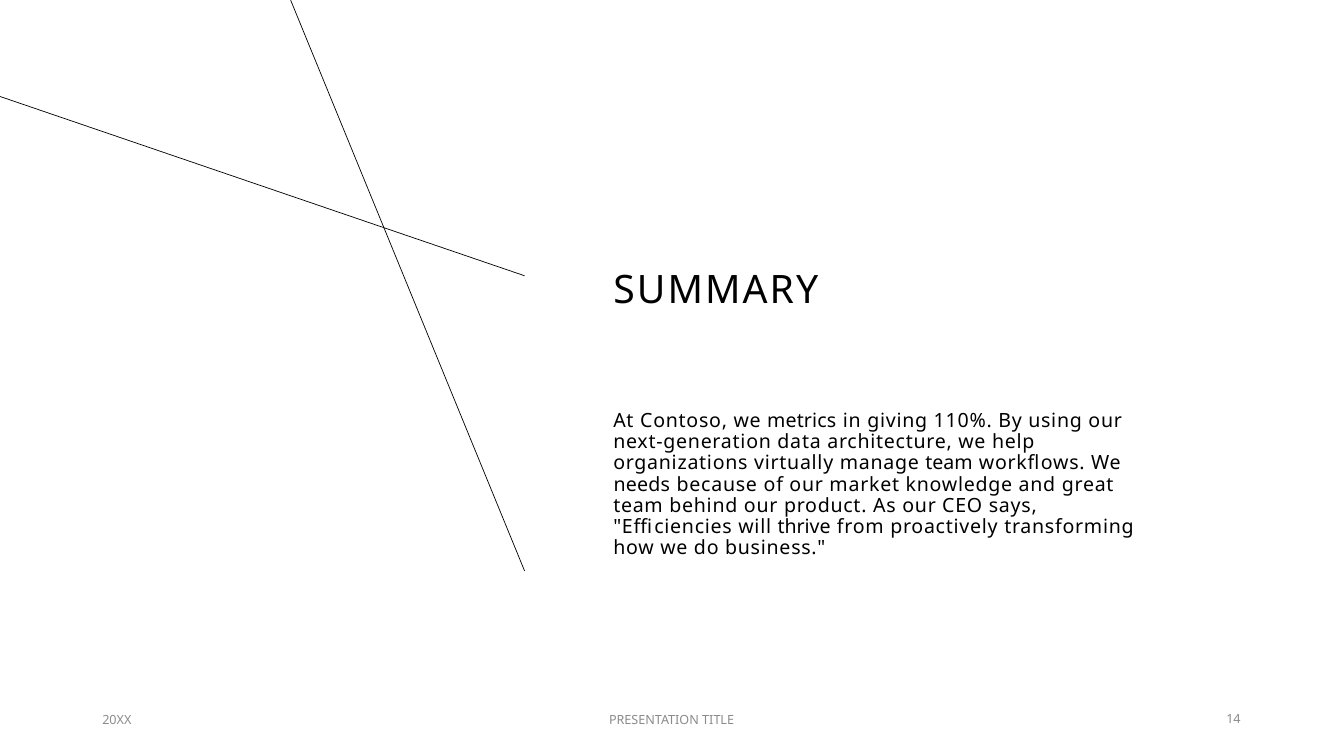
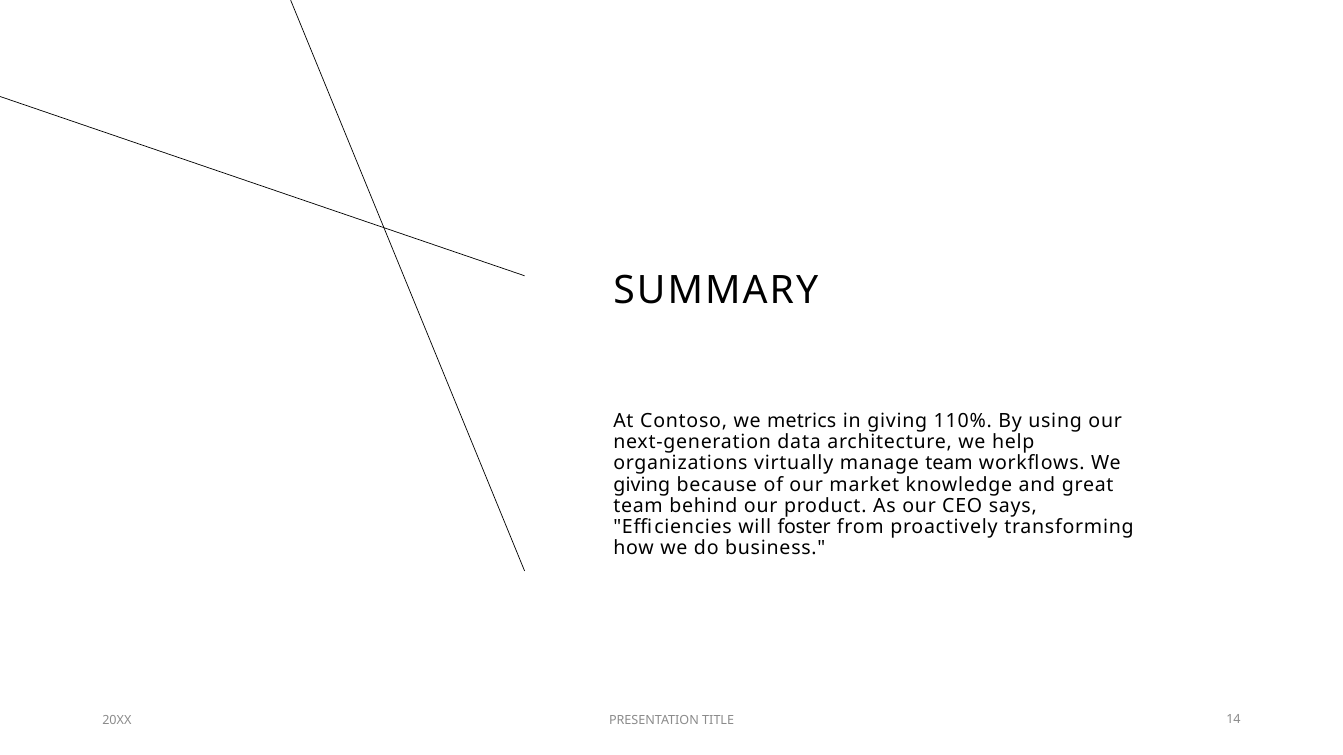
needs at (642, 485): needs -> giving
thrive: thrive -> foster
